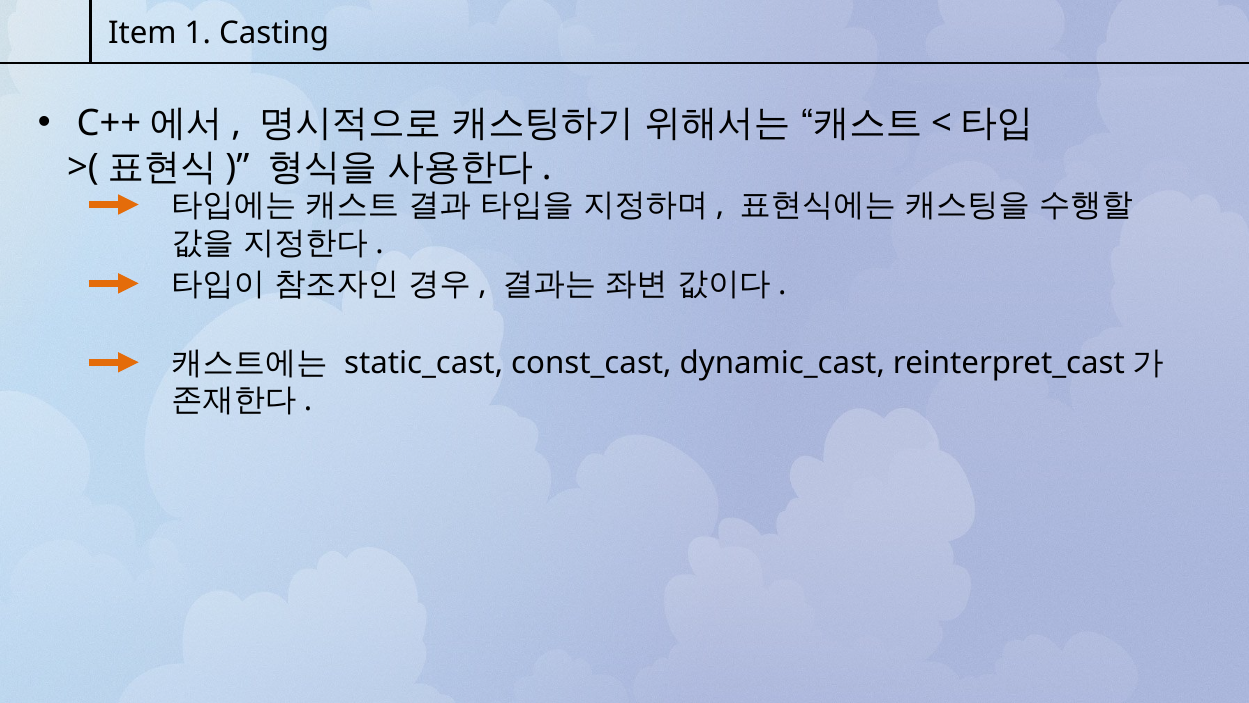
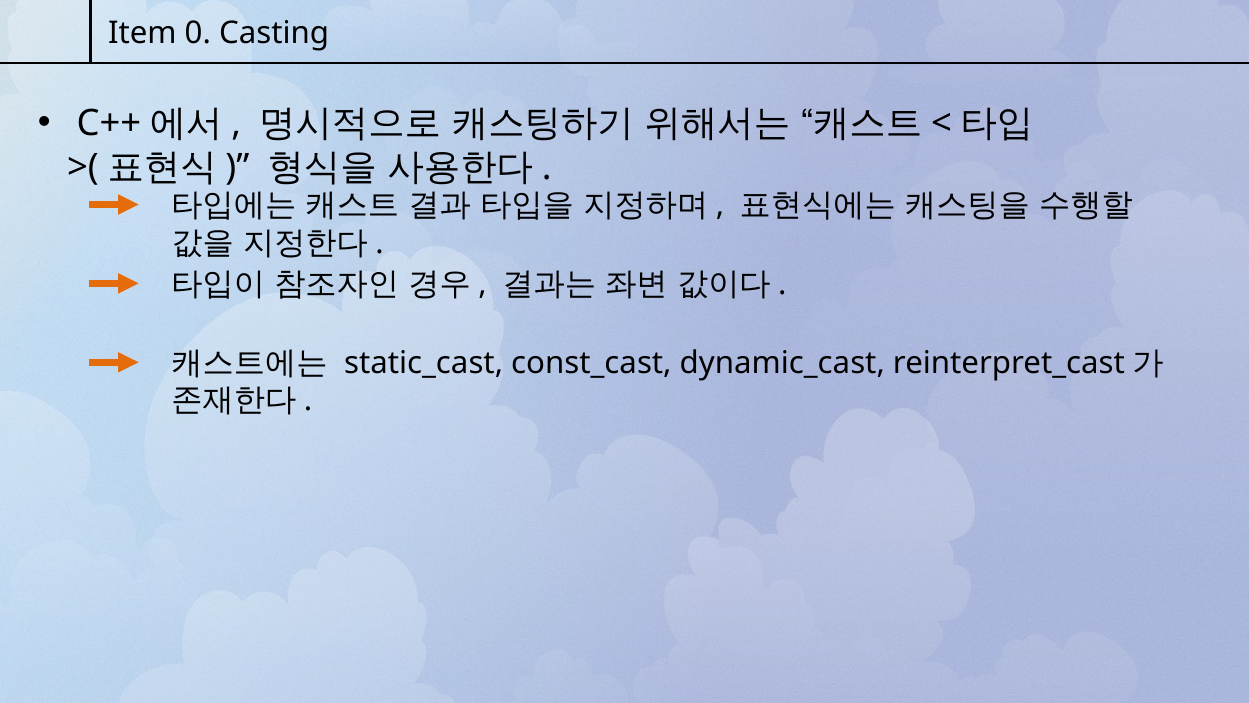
1: 1 -> 0
